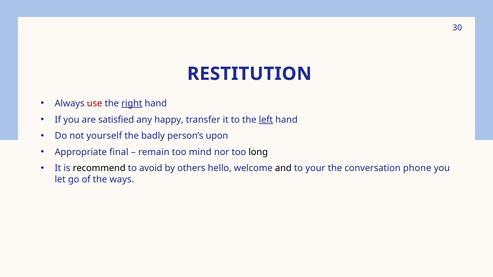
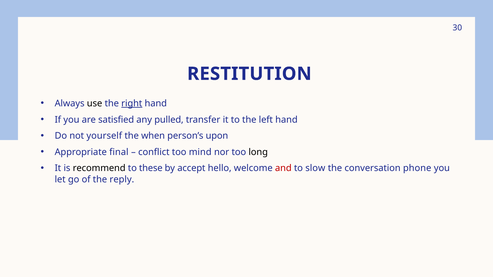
use colour: red -> black
happy: happy -> pulled
left underline: present -> none
badly: badly -> when
remain: remain -> conflict
avoid: avoid -> these
others: others -> accept
and colour: black -> red
your: your -> slow
ways: ways -> reply
